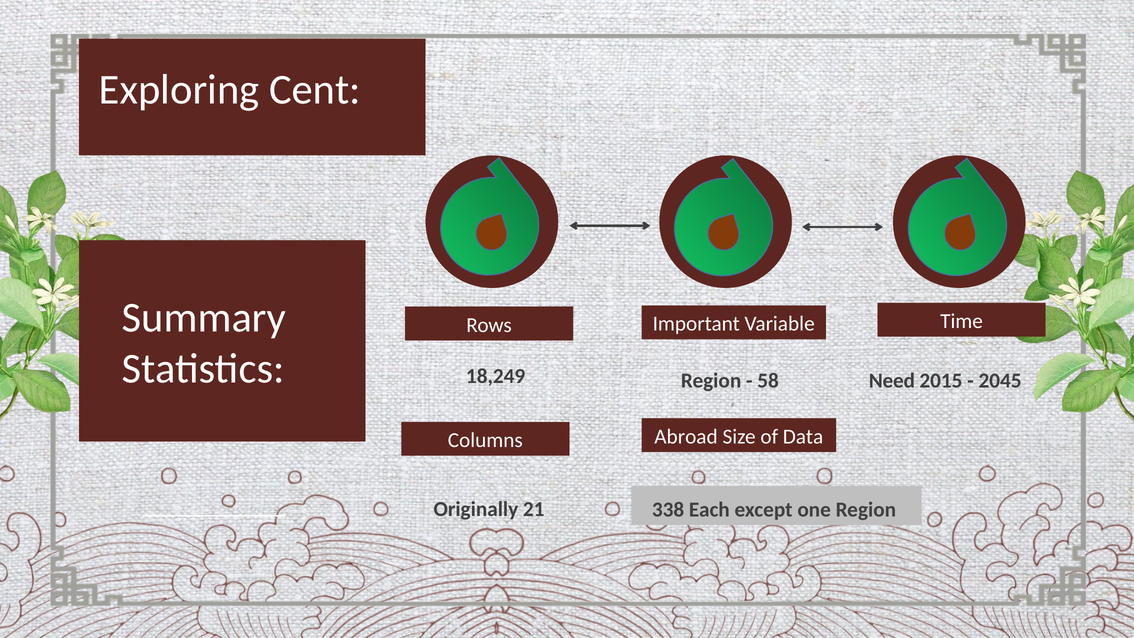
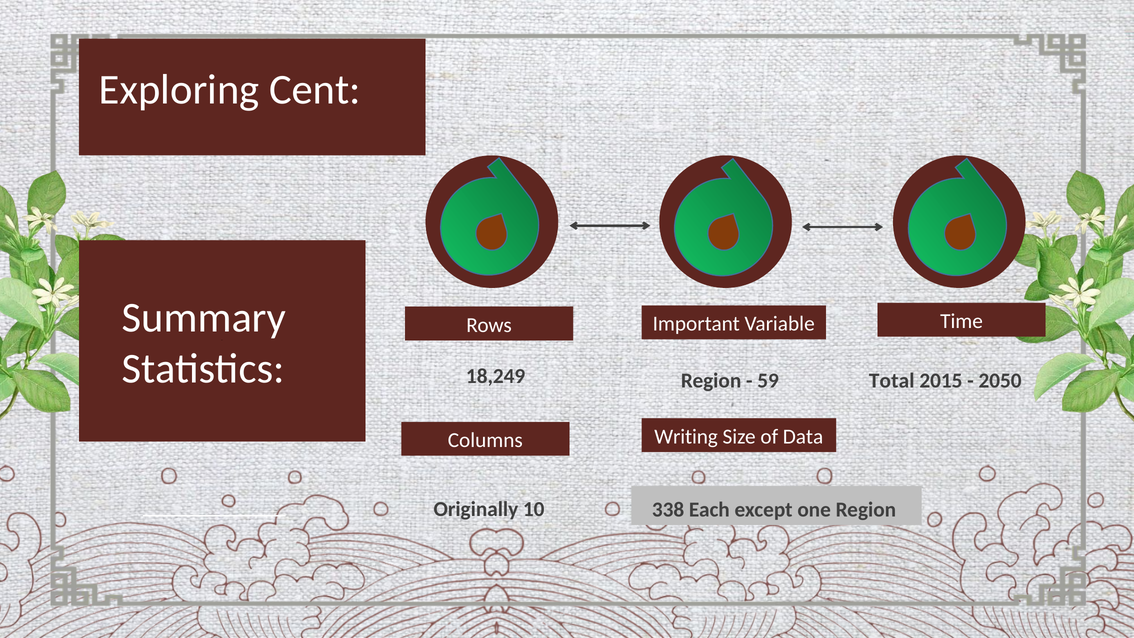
58: 58 -> 59
Need: Need -> Total
2045: 2045 -> 2050
Abroad: Abroad -> Writing
21: 21 -> 10
